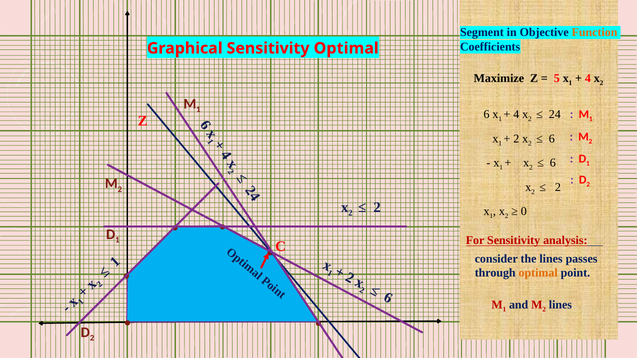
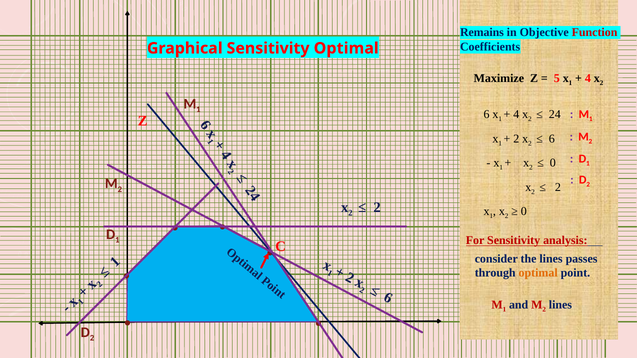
Segment: Segment -> Remains
Function colour: orange -> red
6 at (553, 163): 6 -> 0
